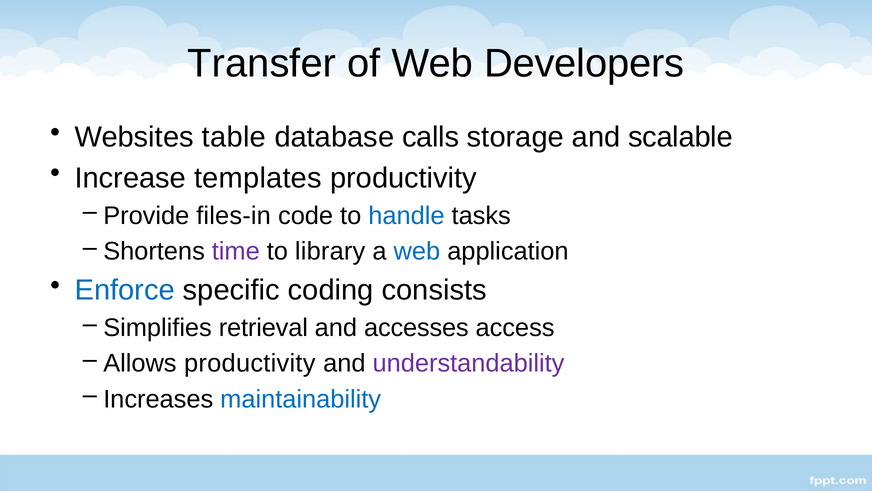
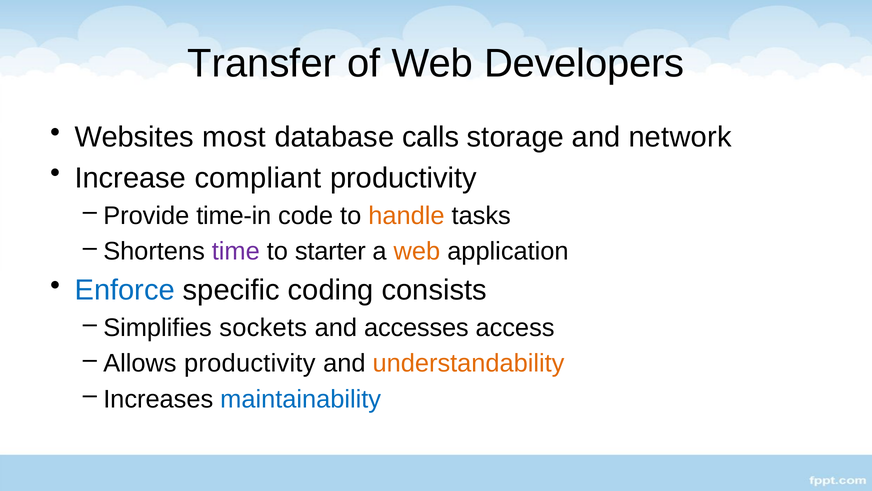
table: table -> most
scalable: scalable -> network
templates: templates -> compliant
files-in: files-in -> time-in
handle colour: blue -> orange
library: library -> starter
web at (417, 251) colour: blue -> orange
retrieval: retrieval -> sockets
understandability colour: purple -> orange
